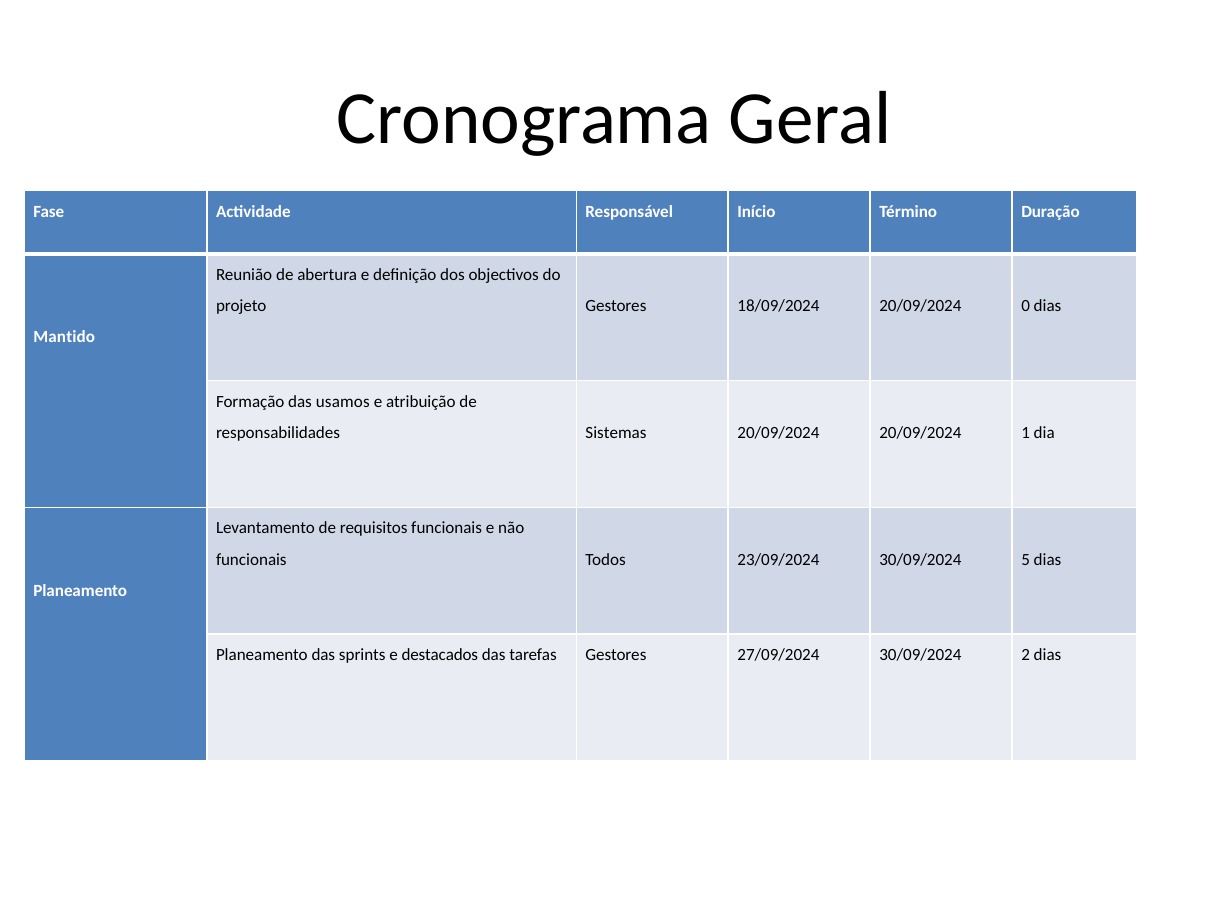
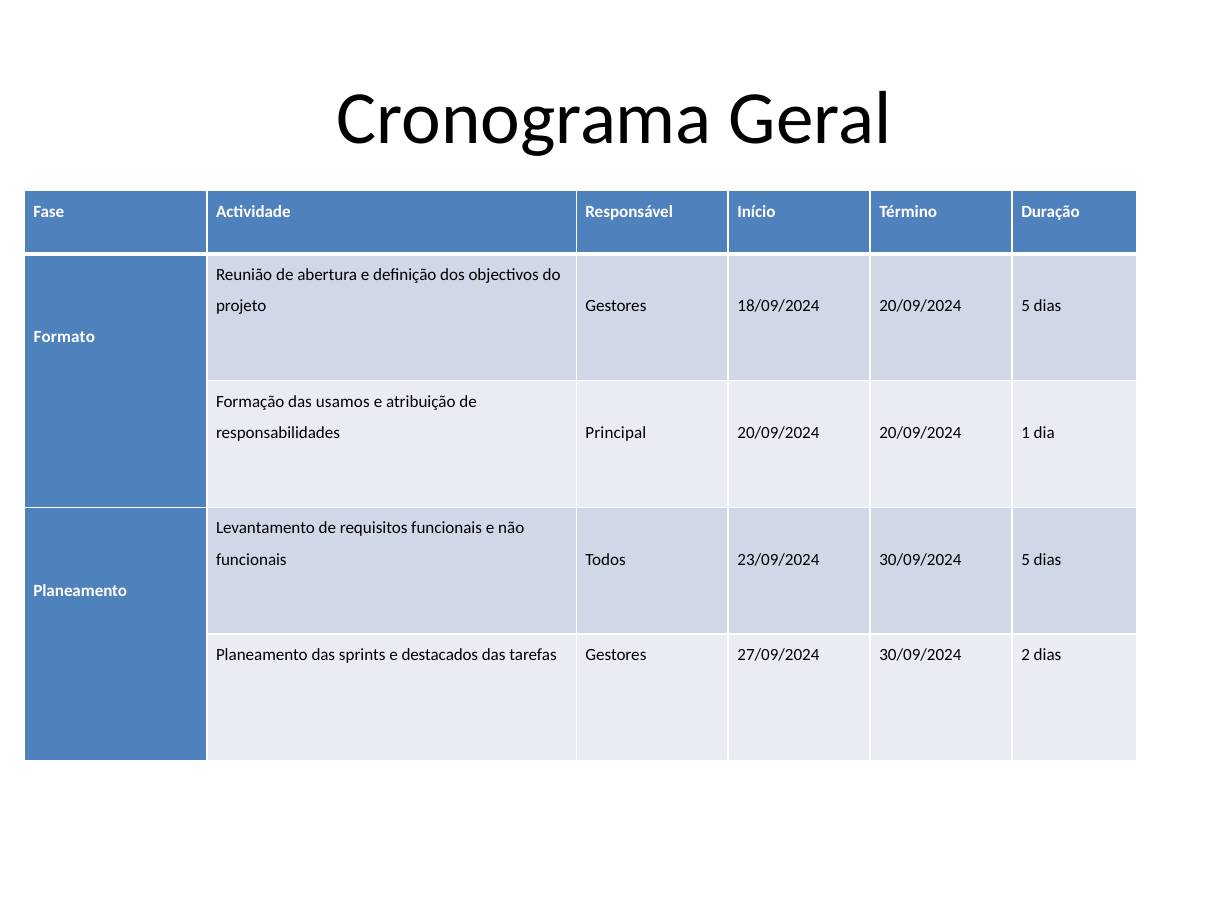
20/09/2024 0: 0 -> 5
Mantido: Mantido -> Formato
Sistemas: Sistemas -> Principal
